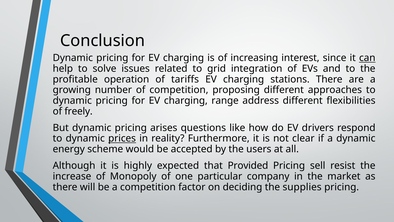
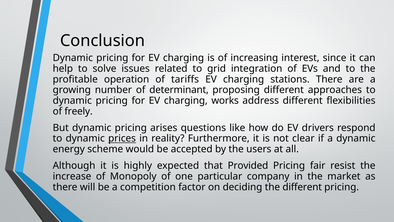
can underline: present -> none
of competition: competition -> determinant
range: range -> works
sell: sell -> fair
the supplies: supplies -> different
